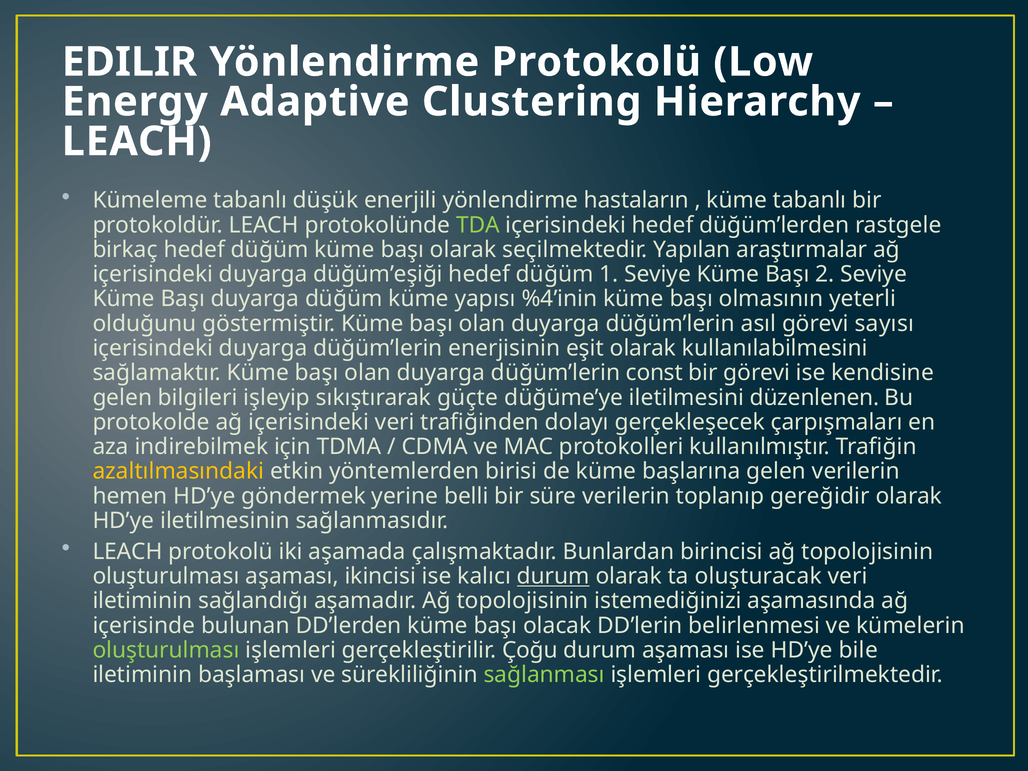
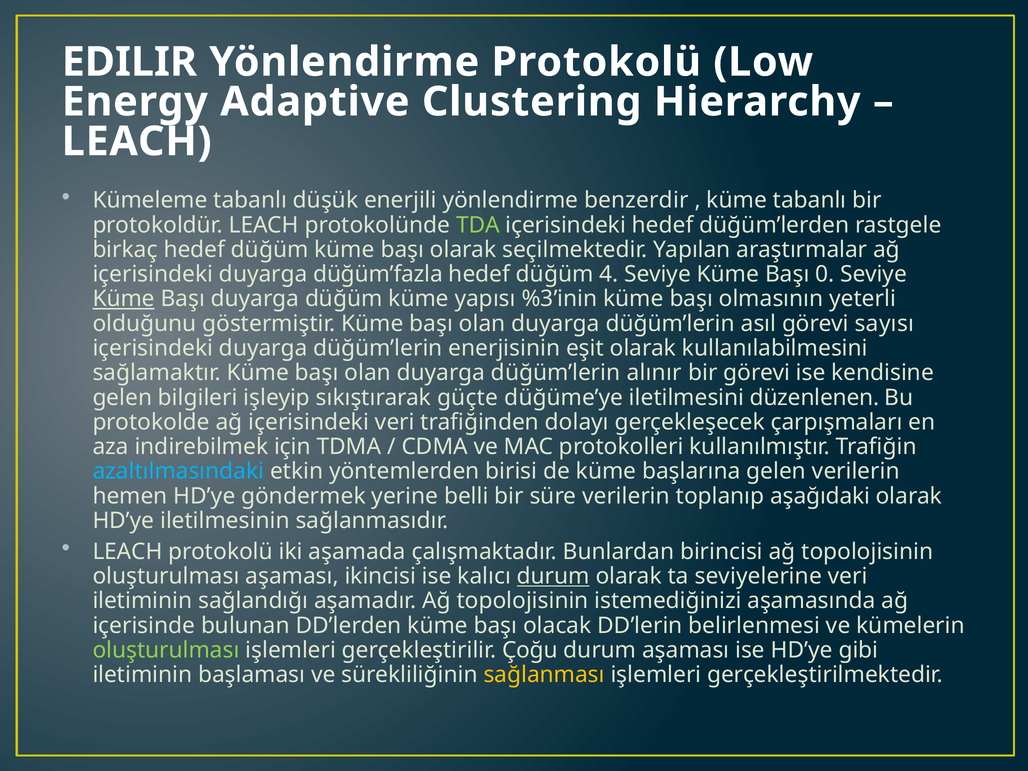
hastaların: hastaların -> benzerdir
düğüm’eşiği: düğüm’eşiği -> düğüm’fazla
1: 1 -> 4
2: 2 -> 0
Küme at (124, 299) underline: none -> present
%4’inin: %4’inin -> %3’inin
const: const -> alınır
azaltılmasındaki colour: yellow -> light blue
gereğidir: gereğidir -> aşağıdaki
oluşturacak: oluşturacak -> seviyelerine
bile: bile -> gibi
sağlanması colour: light green -> yellow
